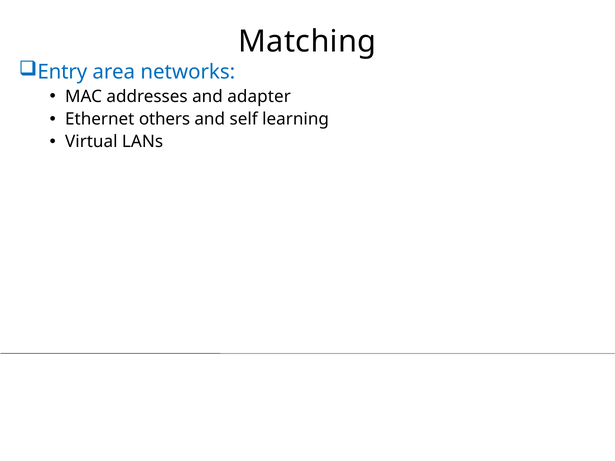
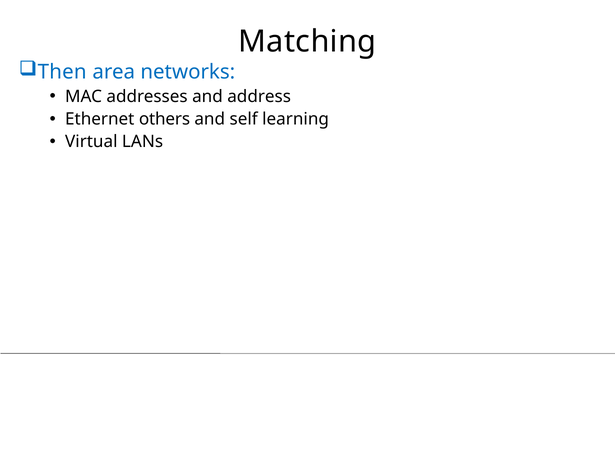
Entry: Entry -> Then
adapter: adapter -> address
